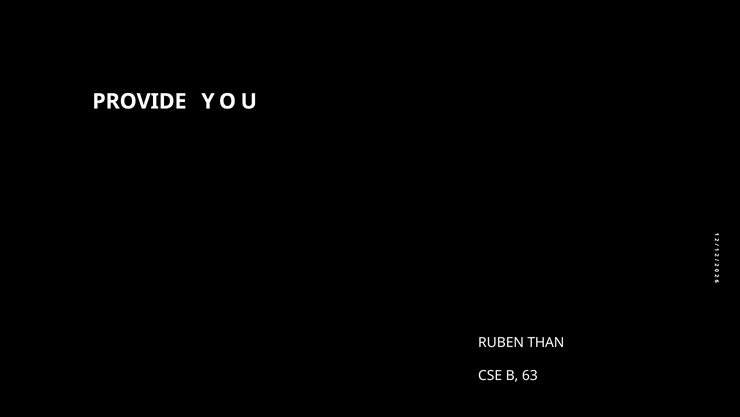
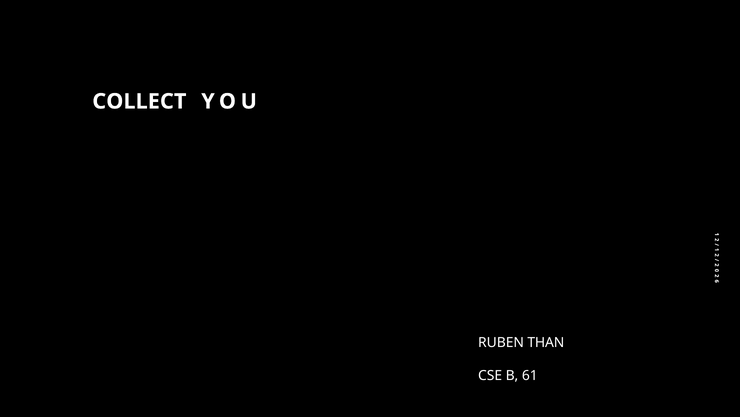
PROVIDE: PROVIDE -> COLLECT
63: 63 -> 61
